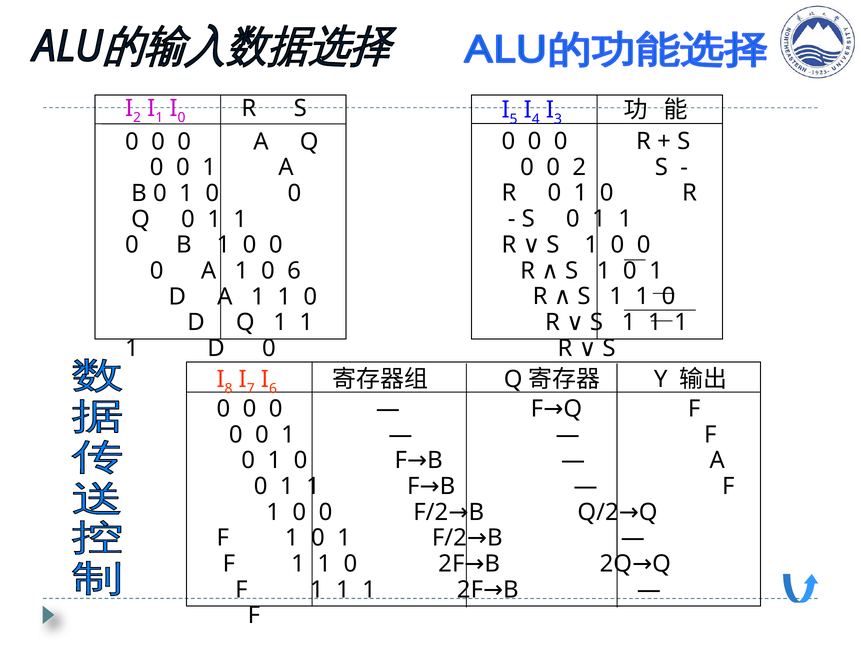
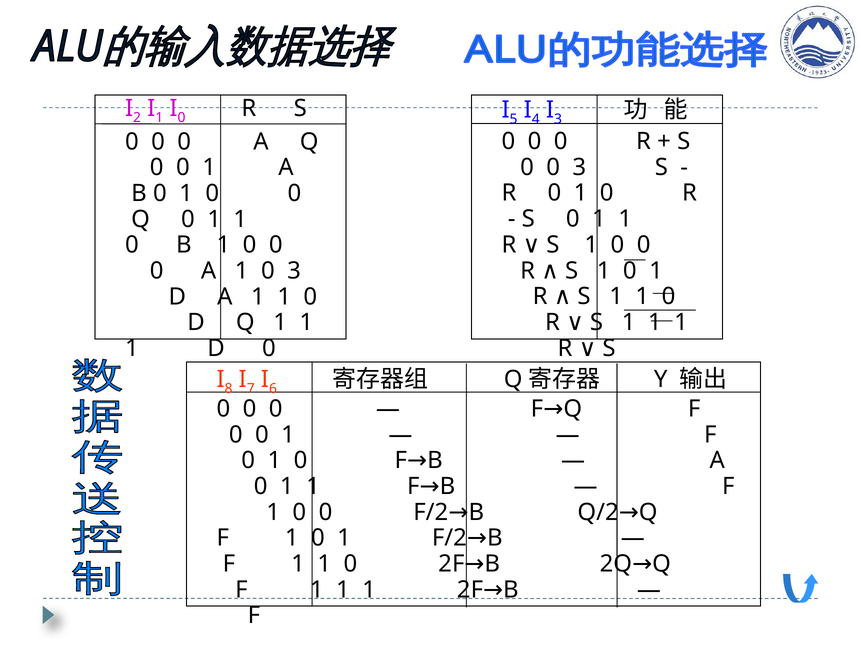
0 0 2: 2 -> 3
1 0 6: 6 -> 3
